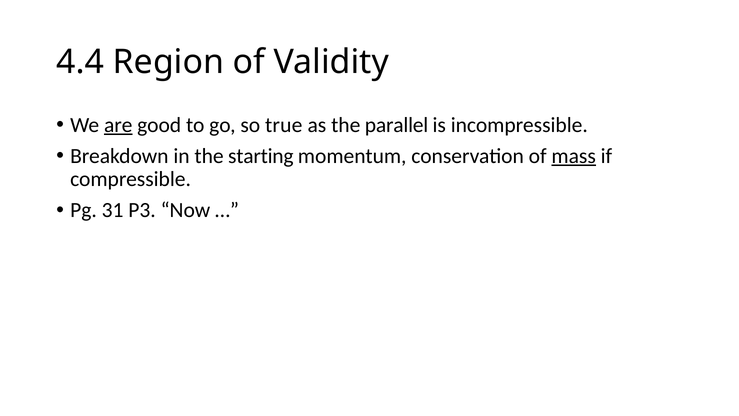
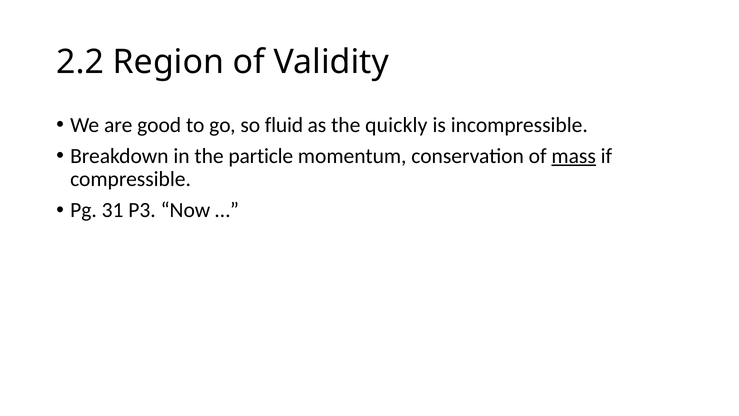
4.4: 4.4 -> 2.2
are underline: present -> none
true: true -> fluid
parallel: parallel -> quickly
starting: starting -> particle
